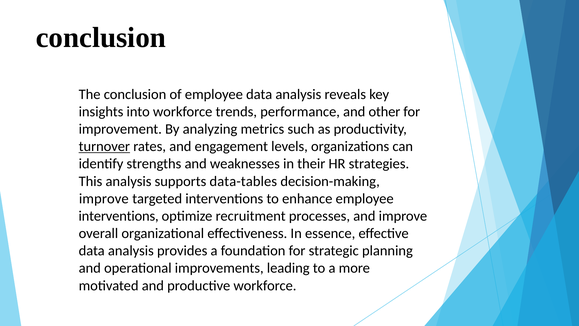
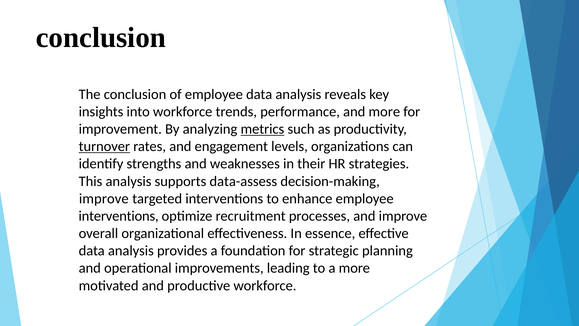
and other: other -> more
metrics underline: none -> present
data-tables: data-tables -> data-assess
